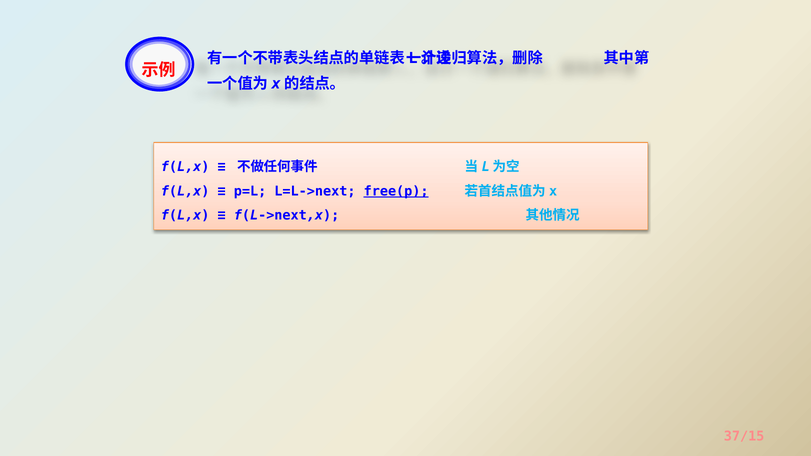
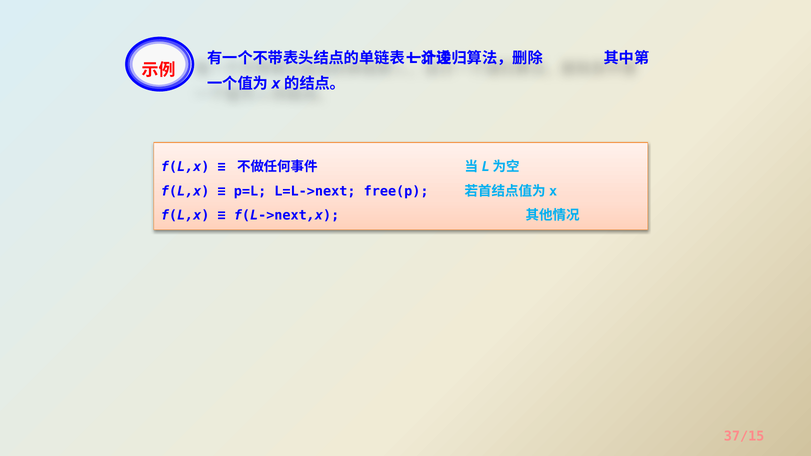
free(p underline: present -> none
